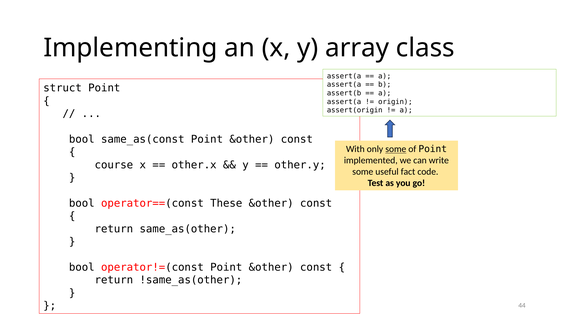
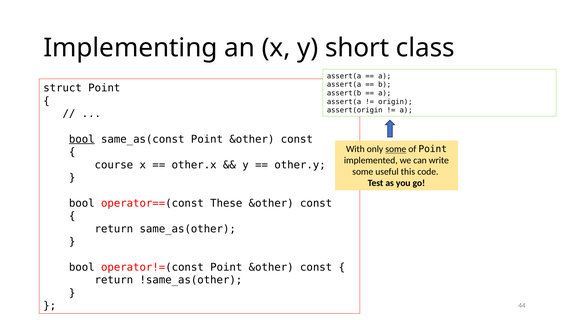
array: array -> short
bool at (82, 139) underline: none -> present
fact: fact -> this
